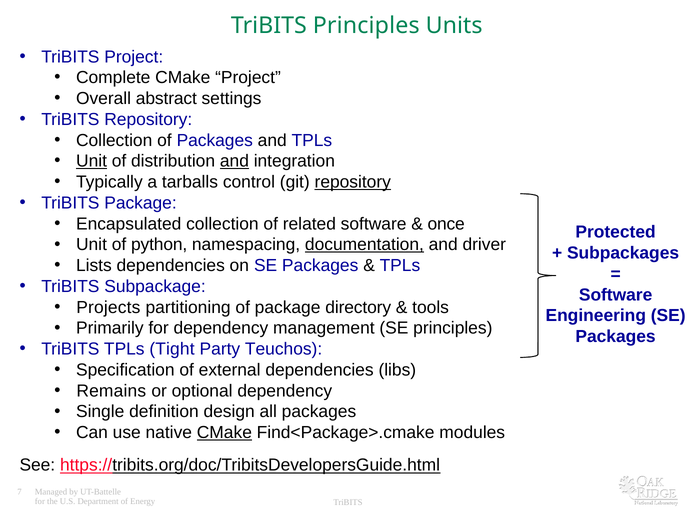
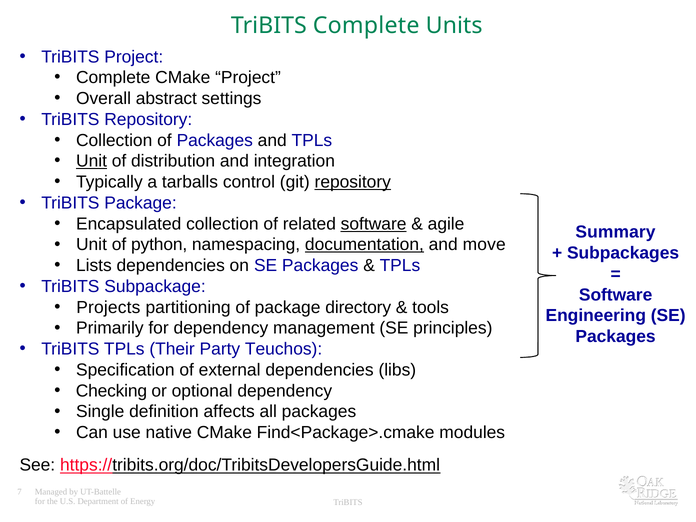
TriBITS Principles: Principles -> Complete
and at (234, 161) underline: present -> none
software at (374, 224) underline: none -> present
once: once -> agile
Protected: Protected -> Summary
driver: driver -> move
Tight: Tight -> Their
Remains: Remains -> Checking
design: design -> affects
CMake at (224, 433) underline: present -> none
